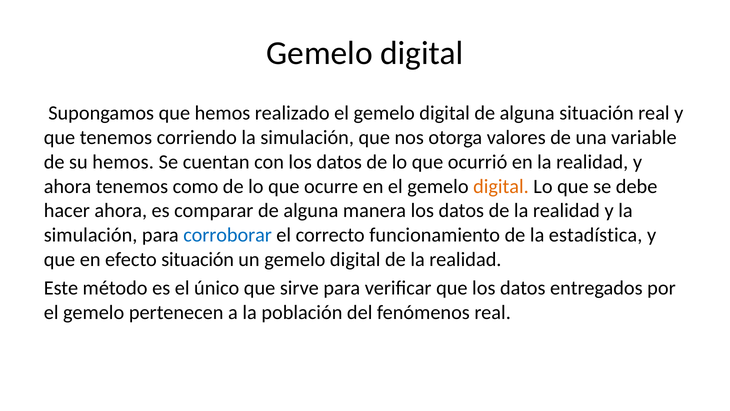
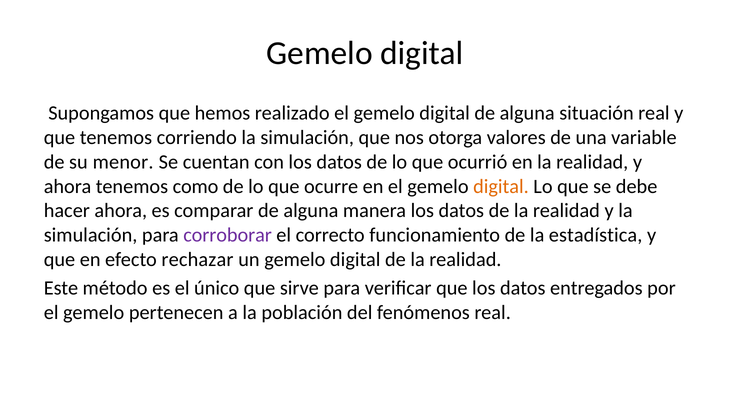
su hemos: hemos -> menor
corroborar colour: blue -> purple
efecto situación: situación -> rechazar
